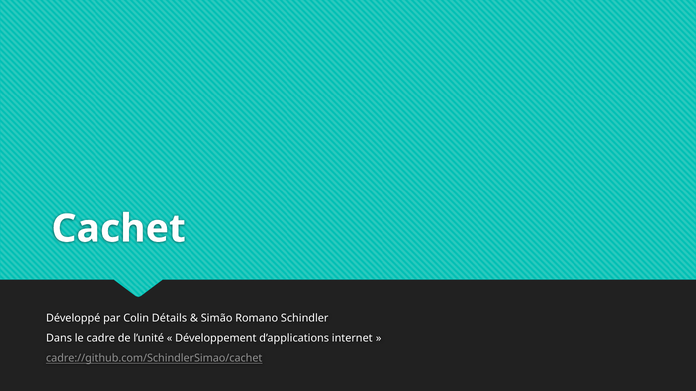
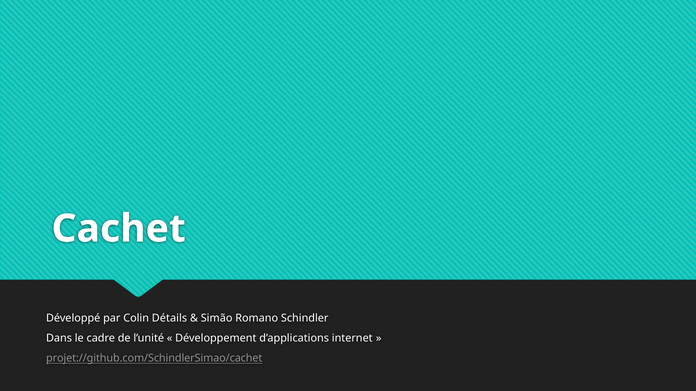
cadre://github.com/SchindlerSimao/cachet: cadre://github.com/SchindlerSimao/cachet -> projet://github.com/SchindlerSimao/cachet
